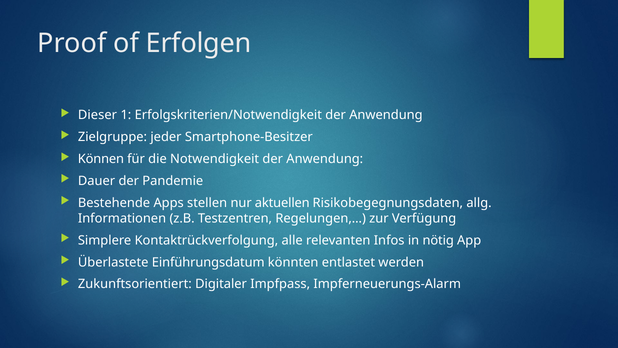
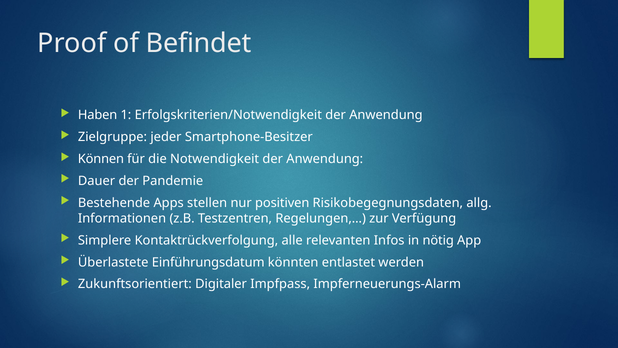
Erfolgen: Erfolgen -> Befindet
Dieser: Dieser -> Haben
aktuellen: aktuellen -> positiven
